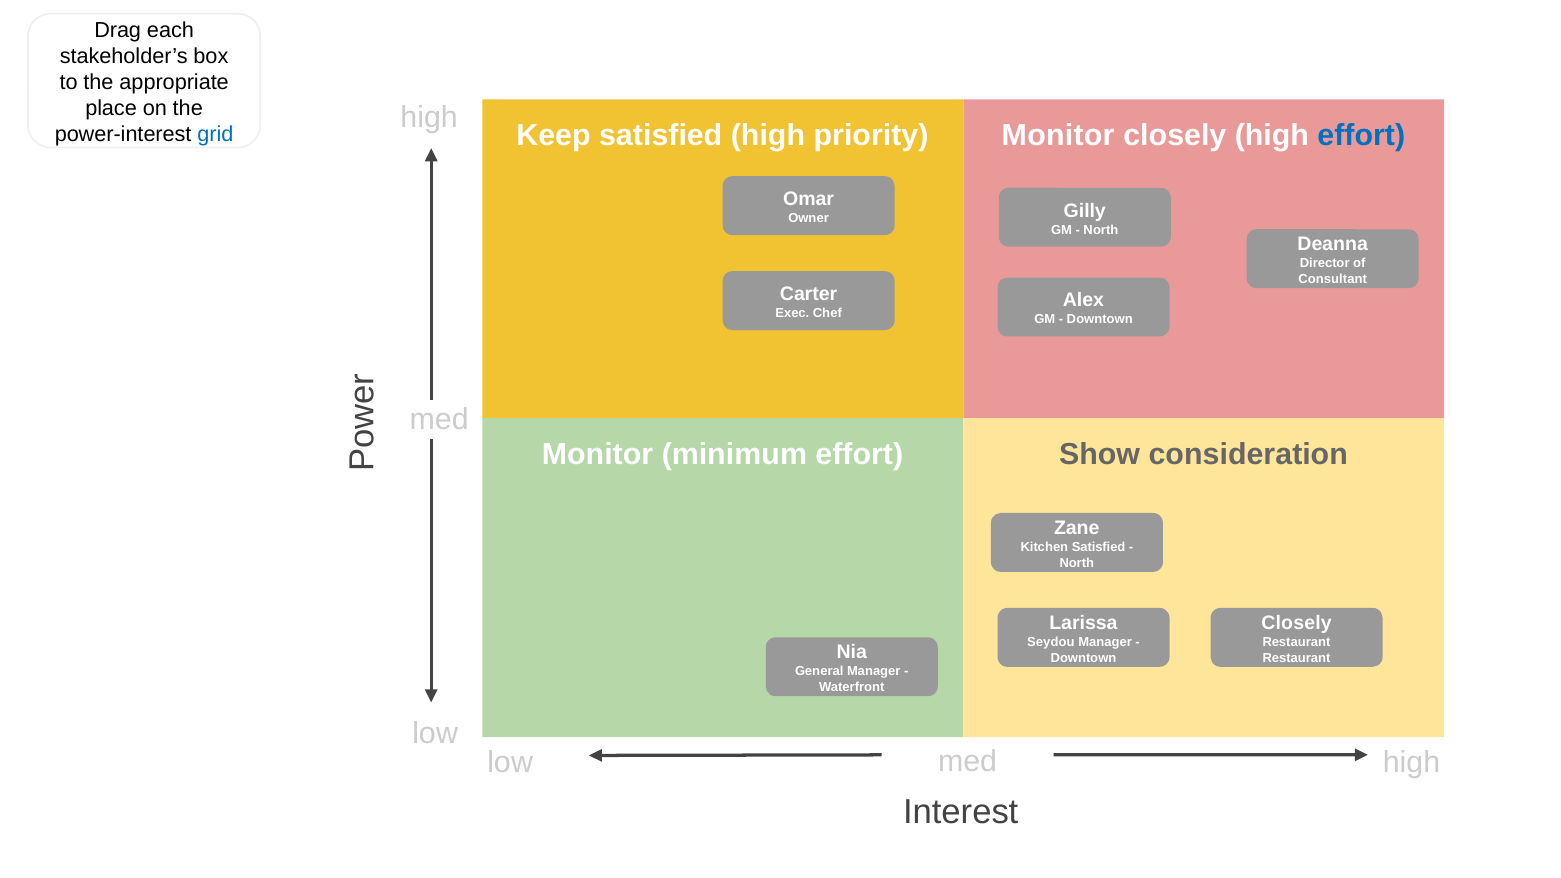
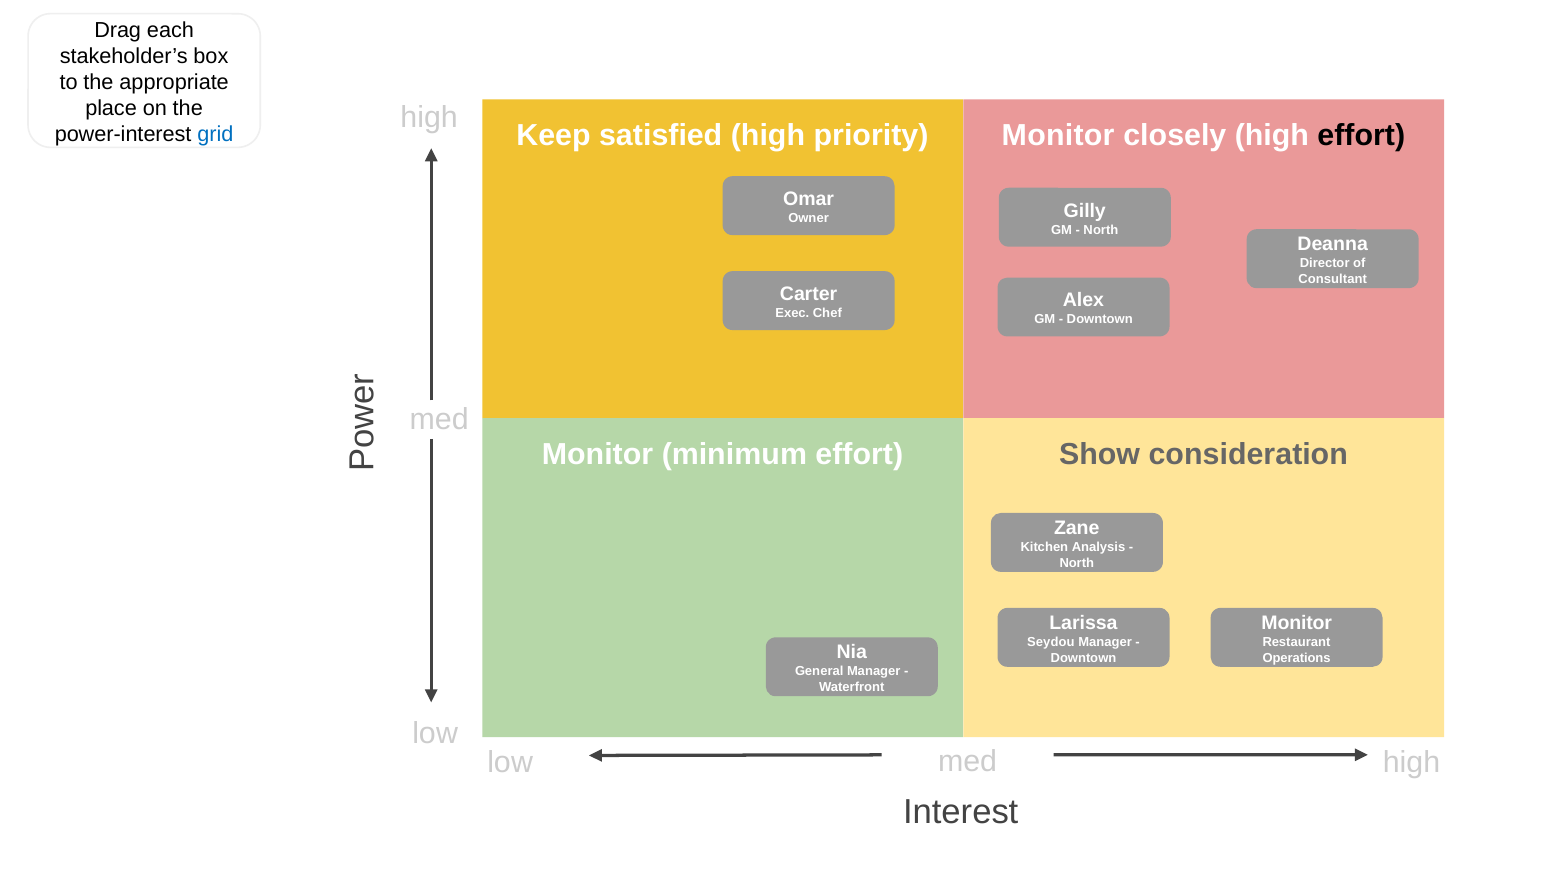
effort at (1361, 135) colour: blue -> black
Kitchen Satisfied: Satisfied -> Analysis
Closely at (1297, 623): Closely -> Monitor
Restaurant at (1297, 658): Restaurant -> Operations
